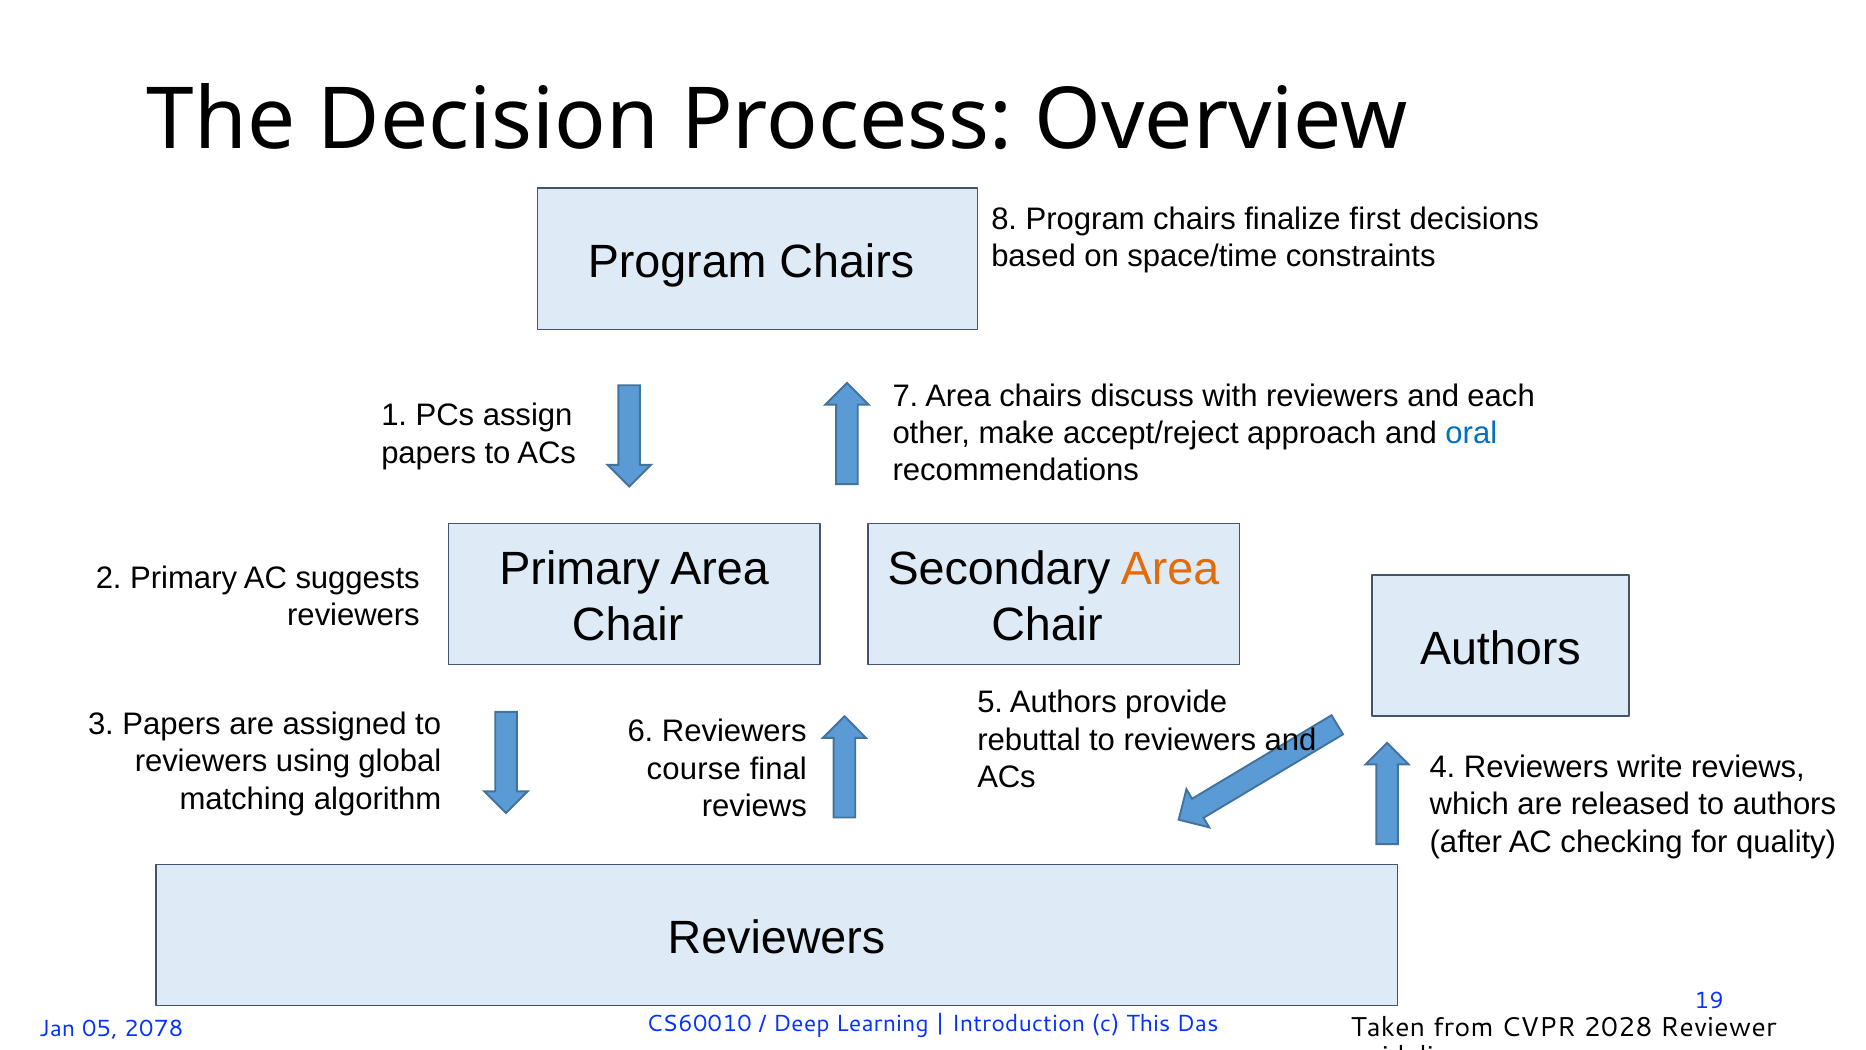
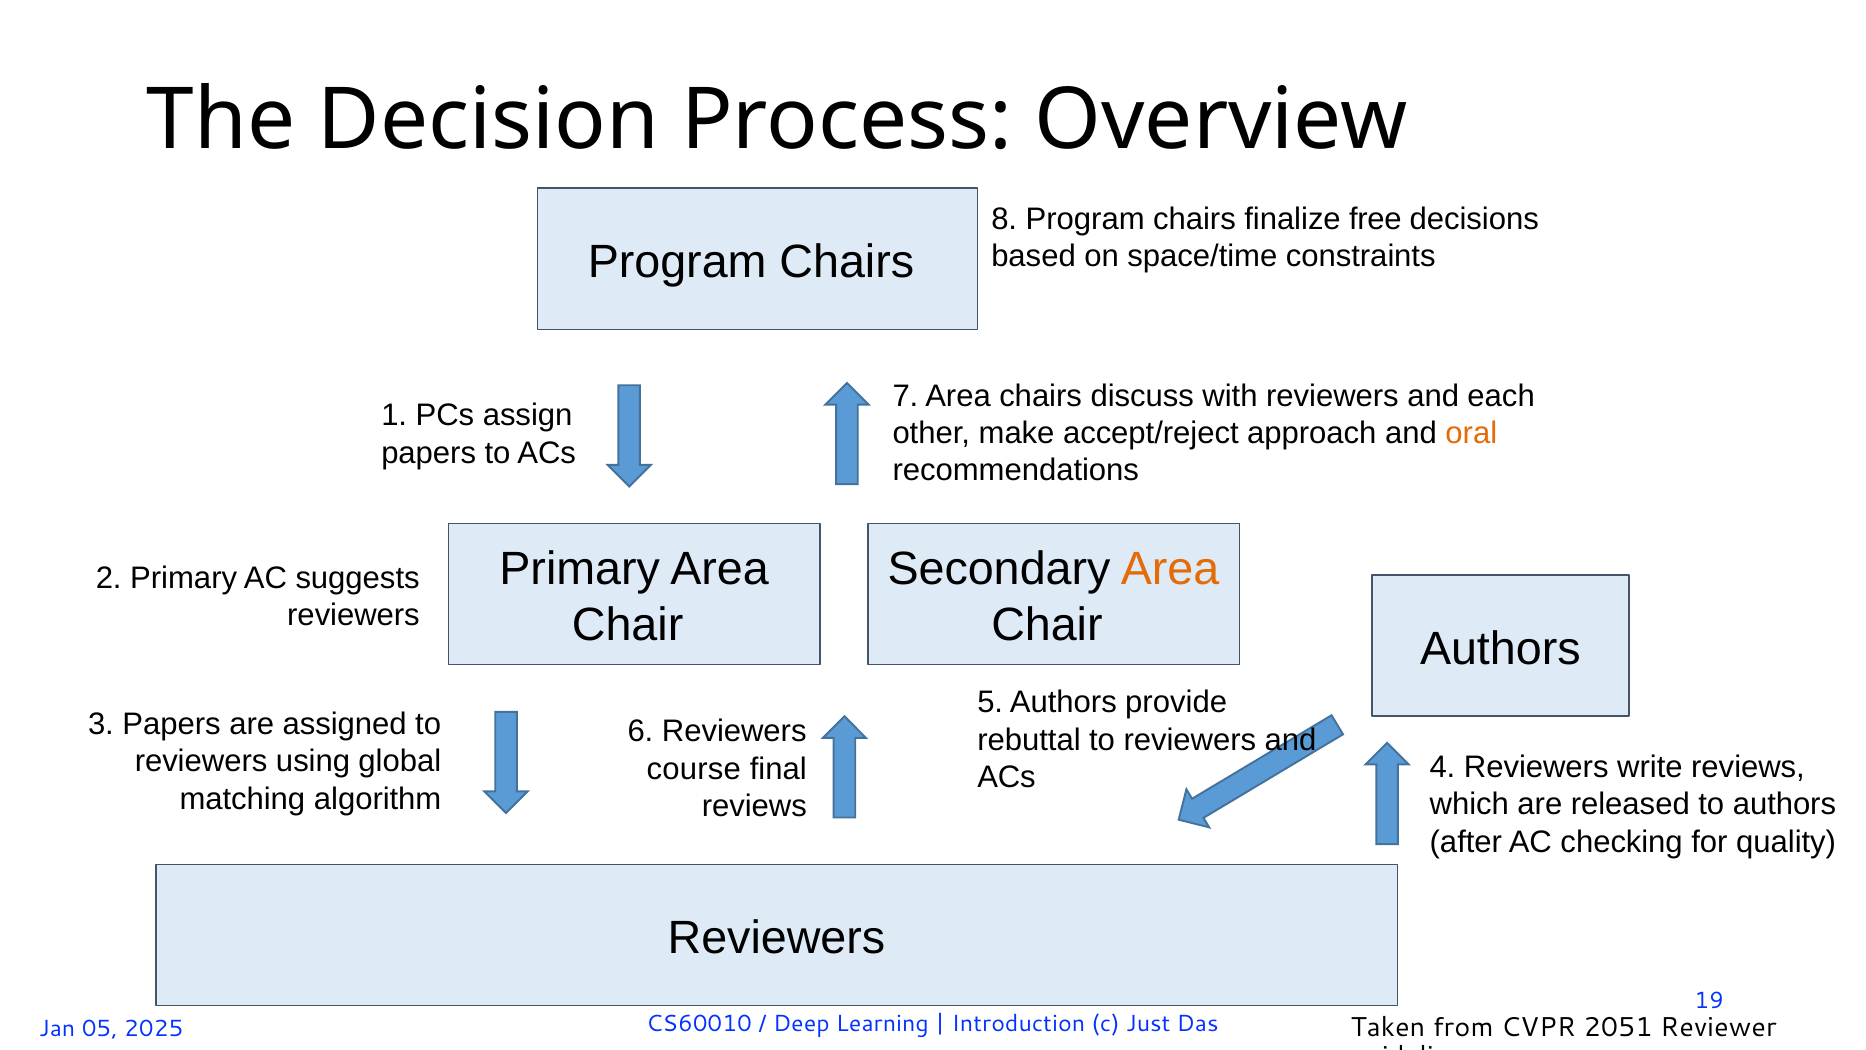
first: first -> free
oral colour: blue -> orange
2028: 2028 -> 2051
2078: 2078 -> 2025
This: This -> Just
